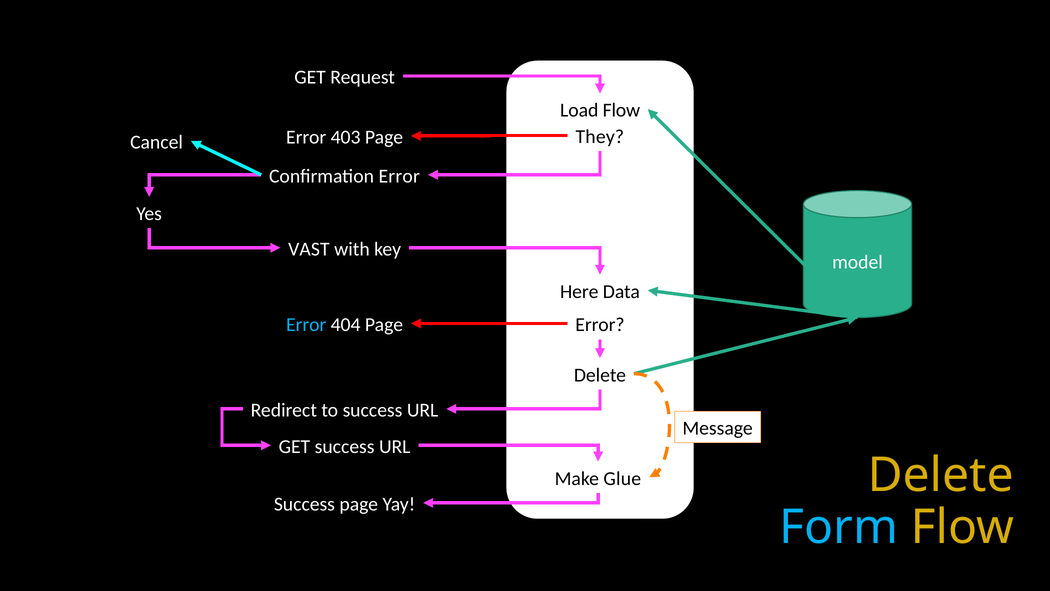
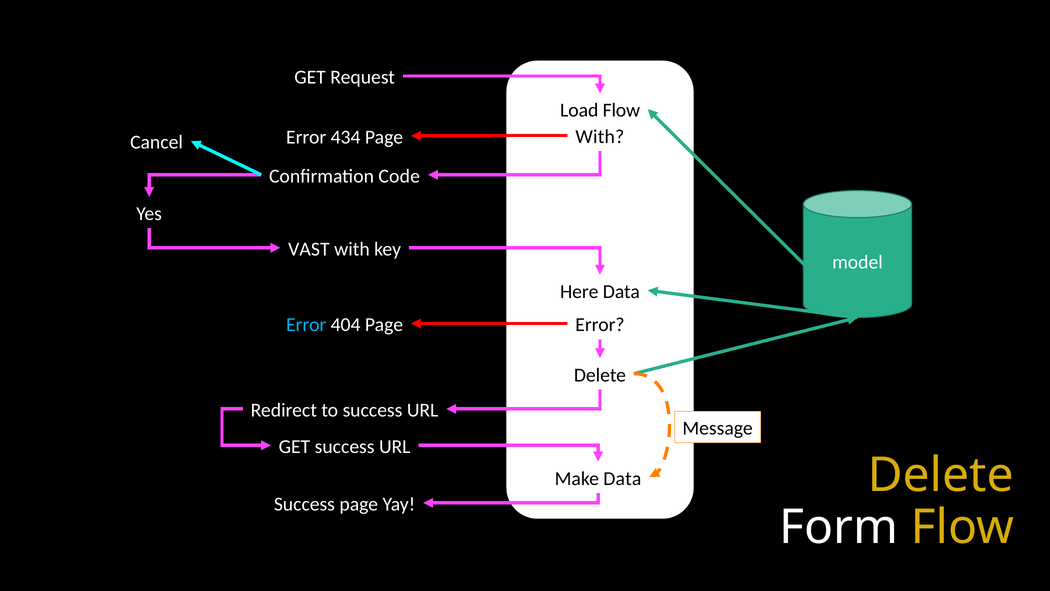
They at (600, 137): They -> With
403: 403 -> 434
Confirmation Error: Error -> Code
Make Glue: Glue -> Data
Form colour: light blue -> white
